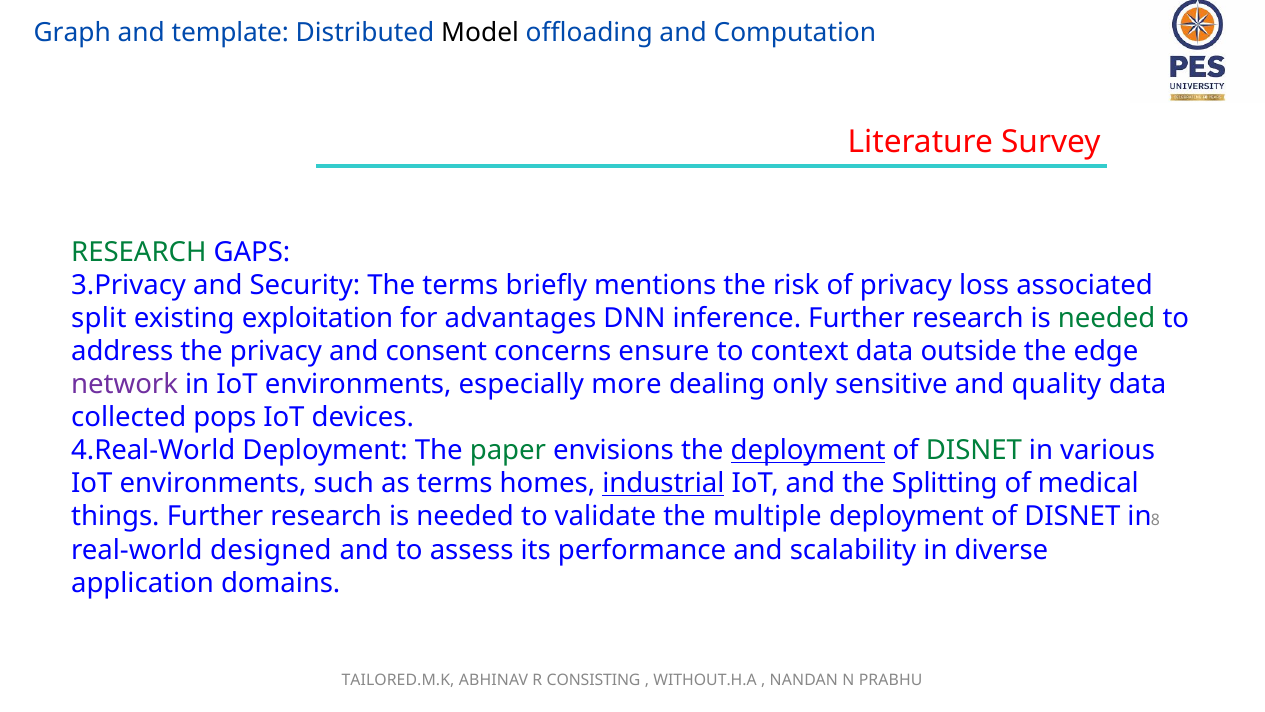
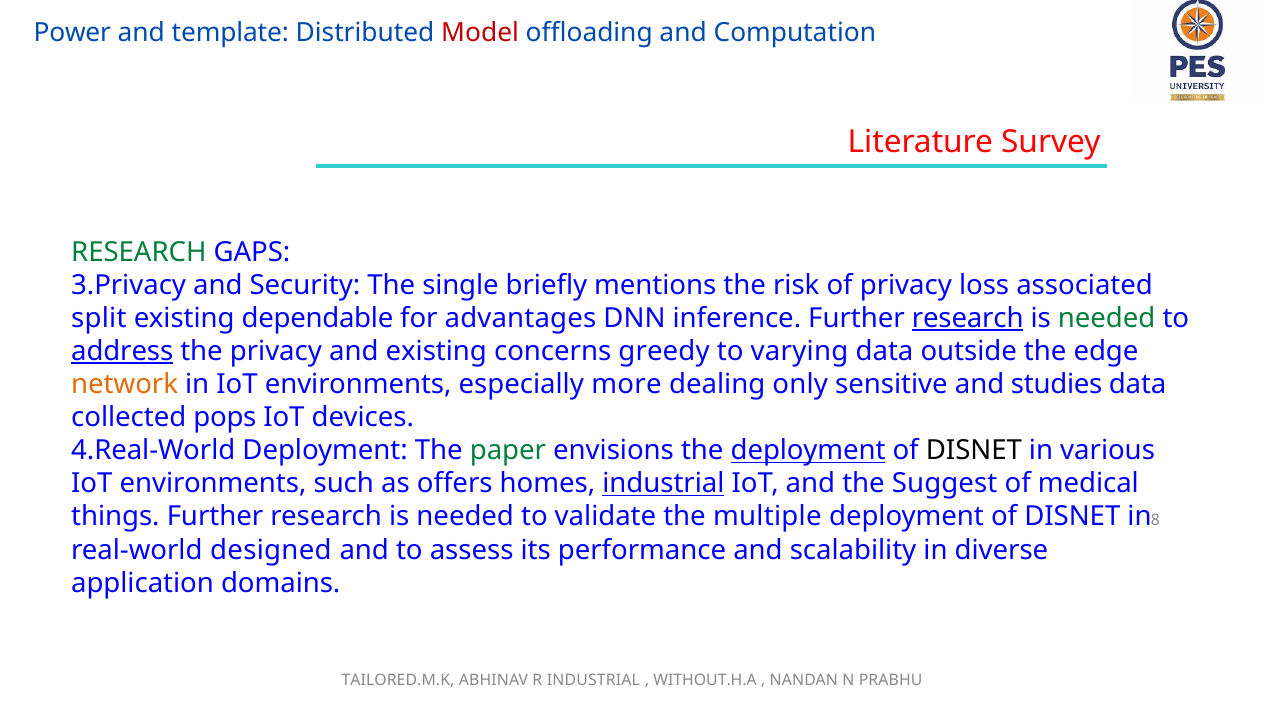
Graph: Graph -> Power
Model colour: black -> red
The terms: terms -> single
exploitation: exploitation -> dependable
research at (968, 318) underline: none -> present
address underline: none -> present
and consent: consent -> existing
ensure: ensure -> greedy
context: context -> varying
network colour: purple -> orange
quality: quality -> studies
DISNET at (974, 450) colour: green -> black
as terms: terms -> offers
Splitting: Splitting -> Suggest
R CONSISTING: CONSISTING -> INDUSTRIAL
